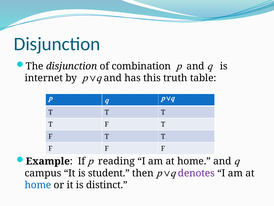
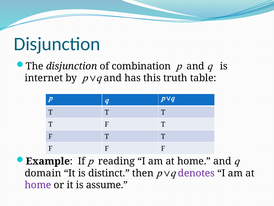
campus: campus -> domain
student: student -> distinct
home at (38, 185) colour: blue -> purple
distinct: distinct -> assume
